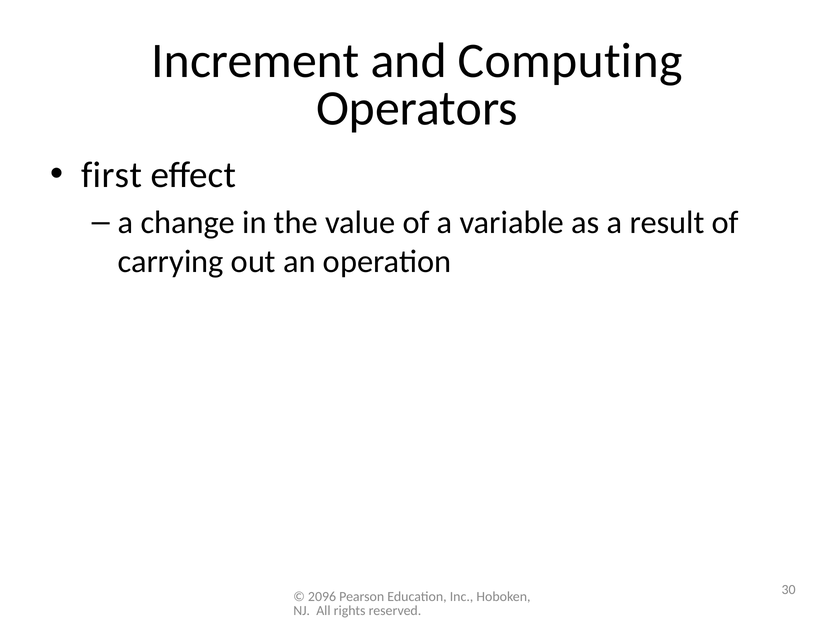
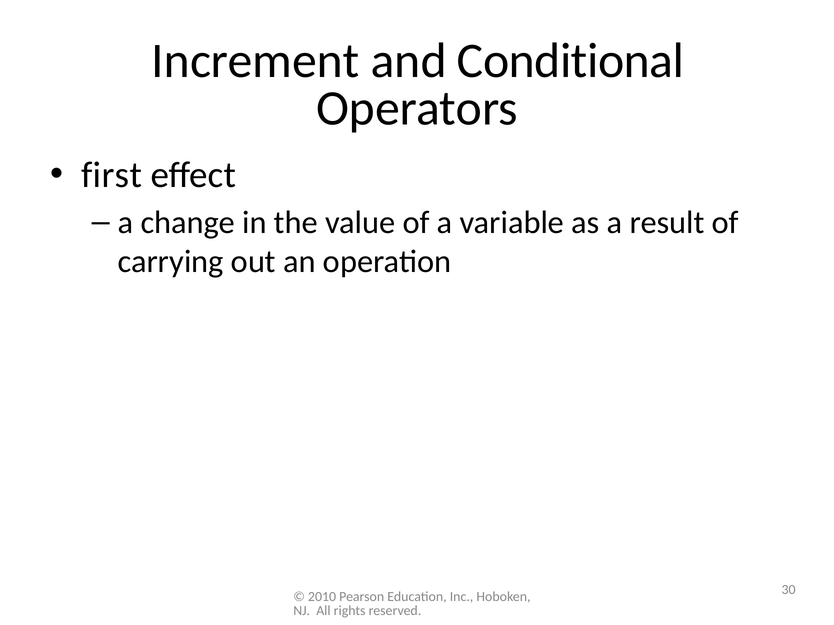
Computing: Computing -> Conditional
2096: 2096 -> 2010
